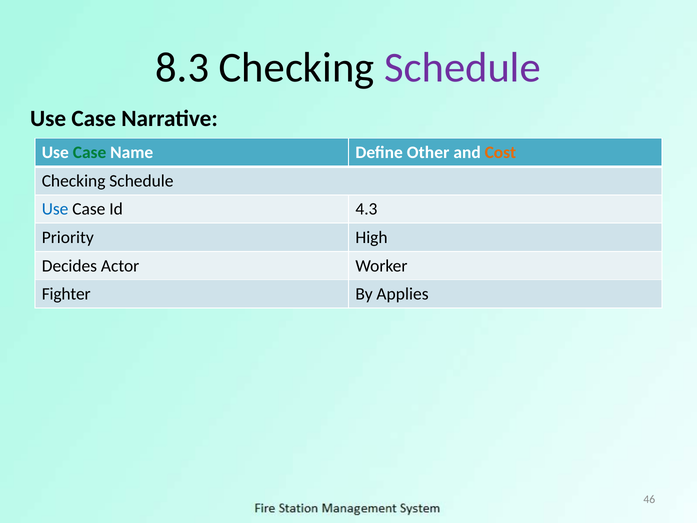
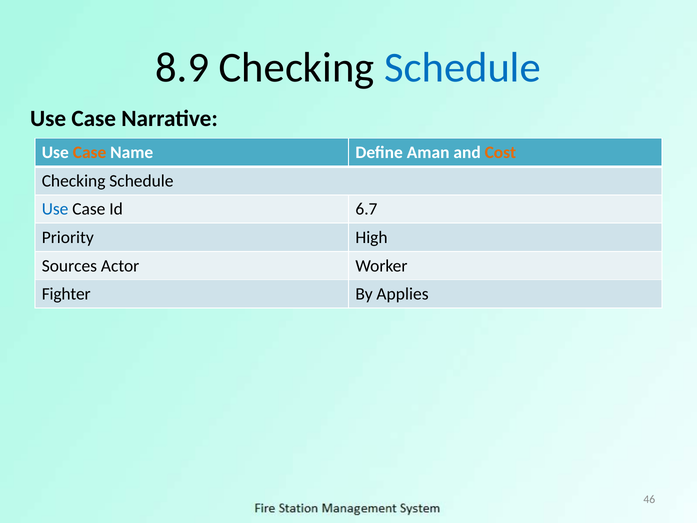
8.3: 8.3 -> 8.9
Schedule at (462, 67) colour: purple -> blue
Case at (90, 153) colour: green -> orange
Other: Other -> Aman
4.3: 4.3 -> 6.7
Decides: Decides -> Sources
